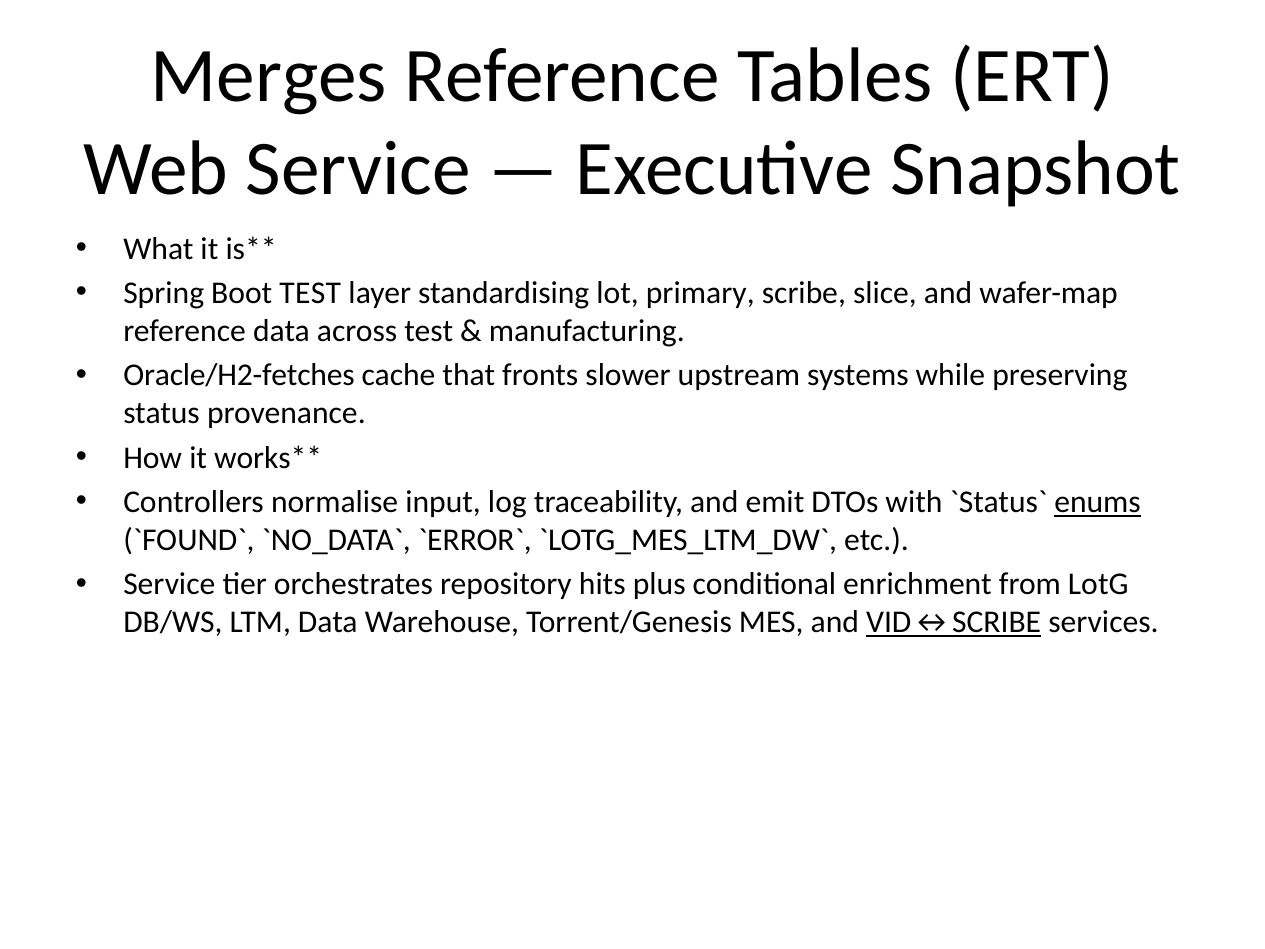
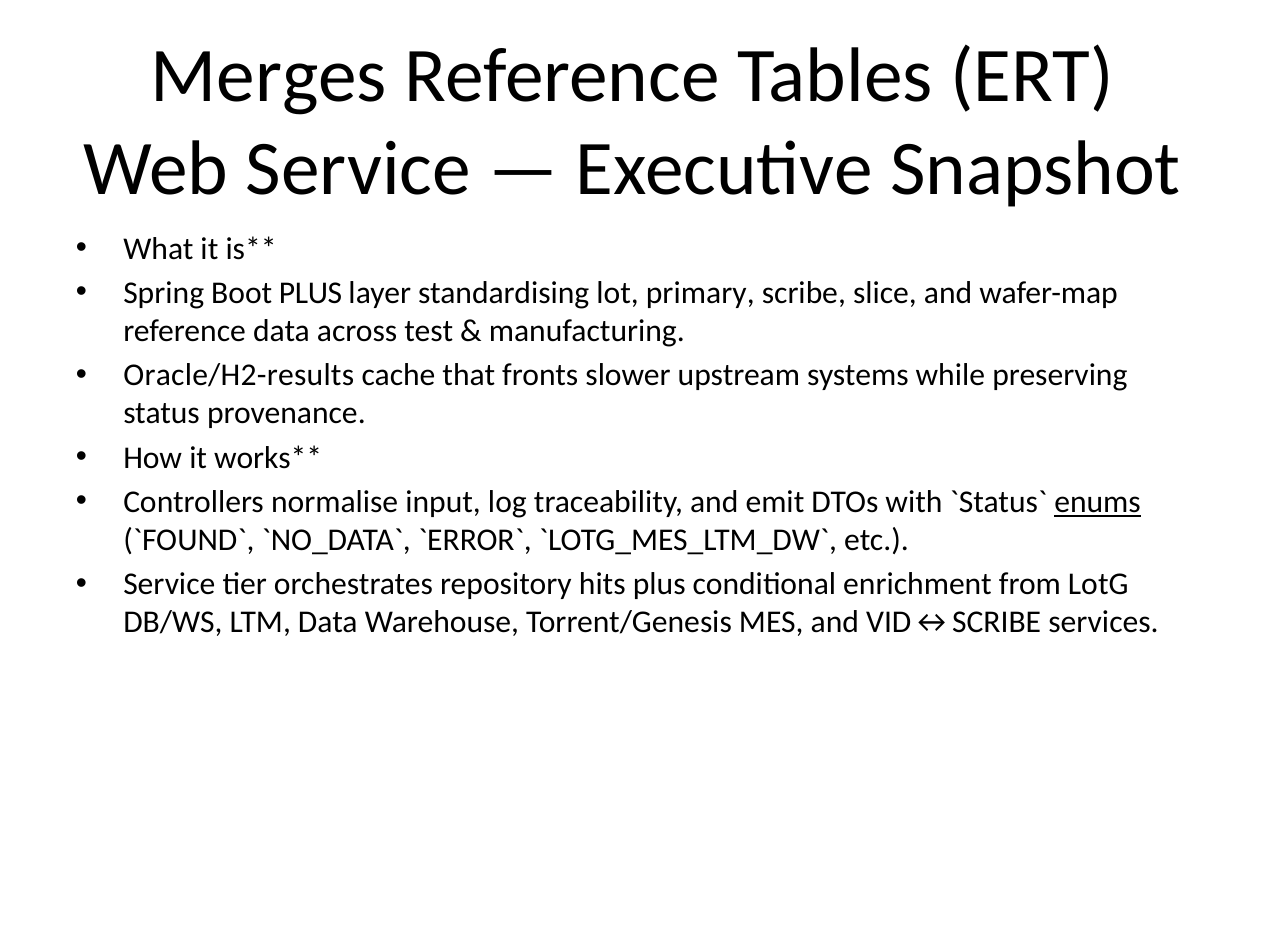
Boot TEST: TEST -> PLUS
Oracle/H2-fetches: Oracle/H2-fetches -> Oracle/H2-results
VID↔SCRIBE underline: present -> none
